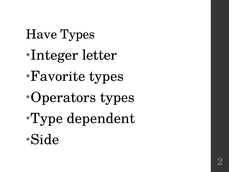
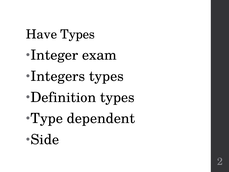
letter: letter -> exam
Favorite: Favorite -> Integers
Operators: Operators -> Definition
